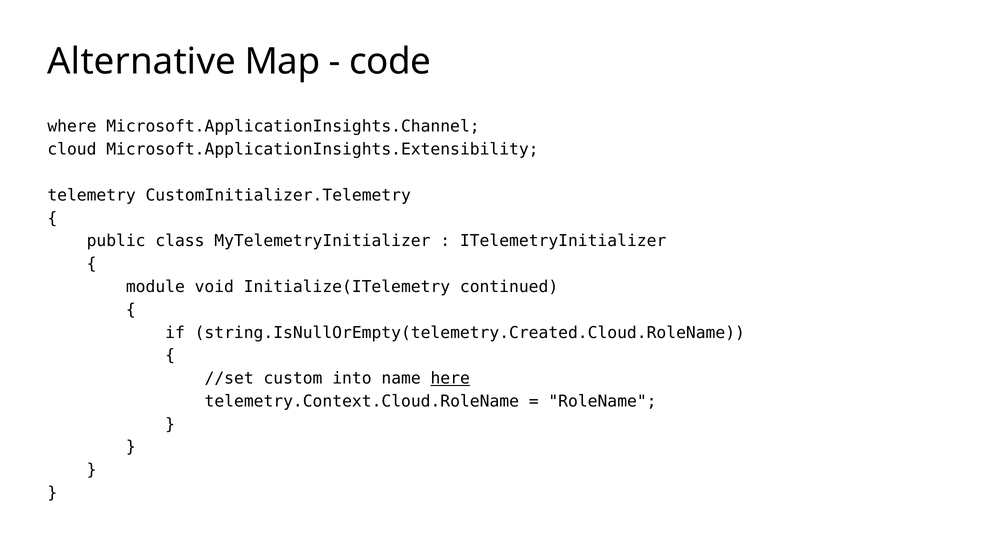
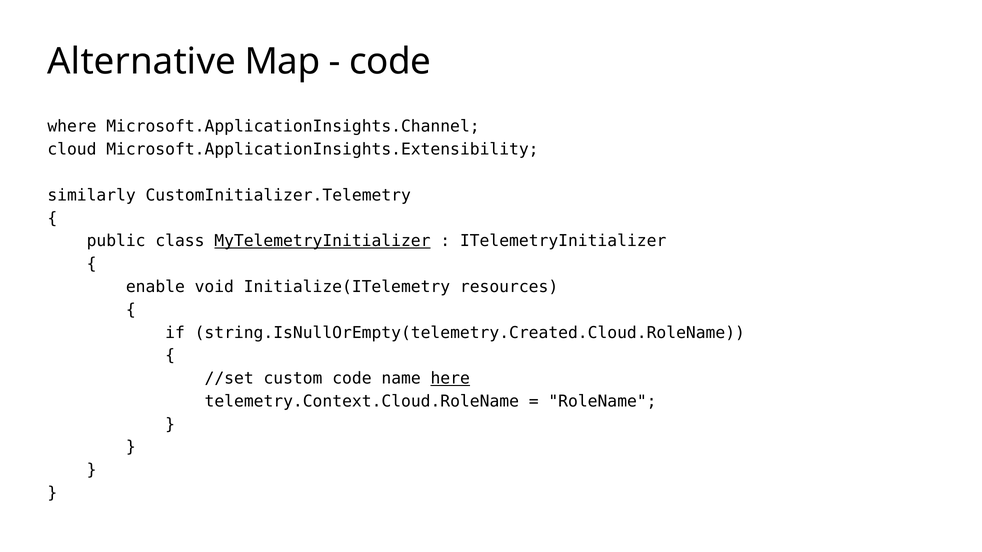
telemetry: telemetry -> similarly
MyTelemetryInitializer underline: none -> present
module: module -> enable
continued: continued -> resources
custom into: into -> code
